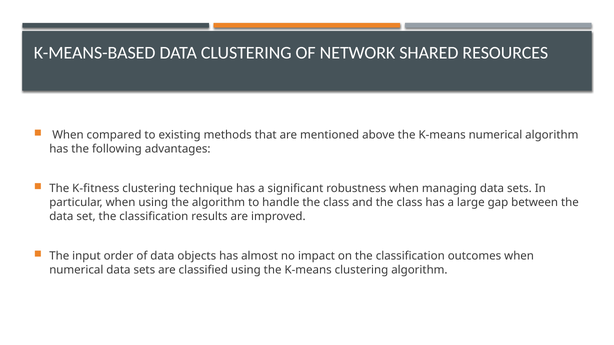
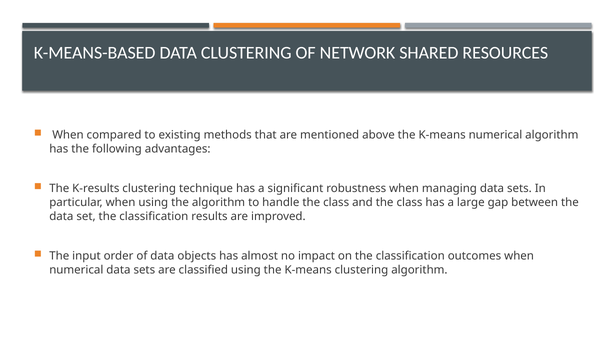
K-fitness: K-fitness -> K-results
